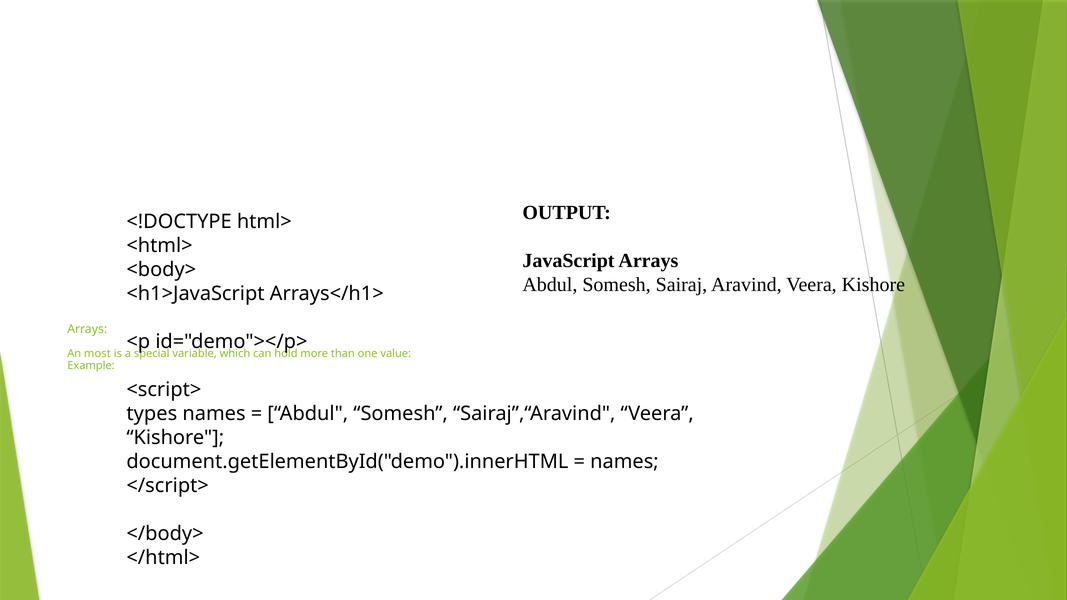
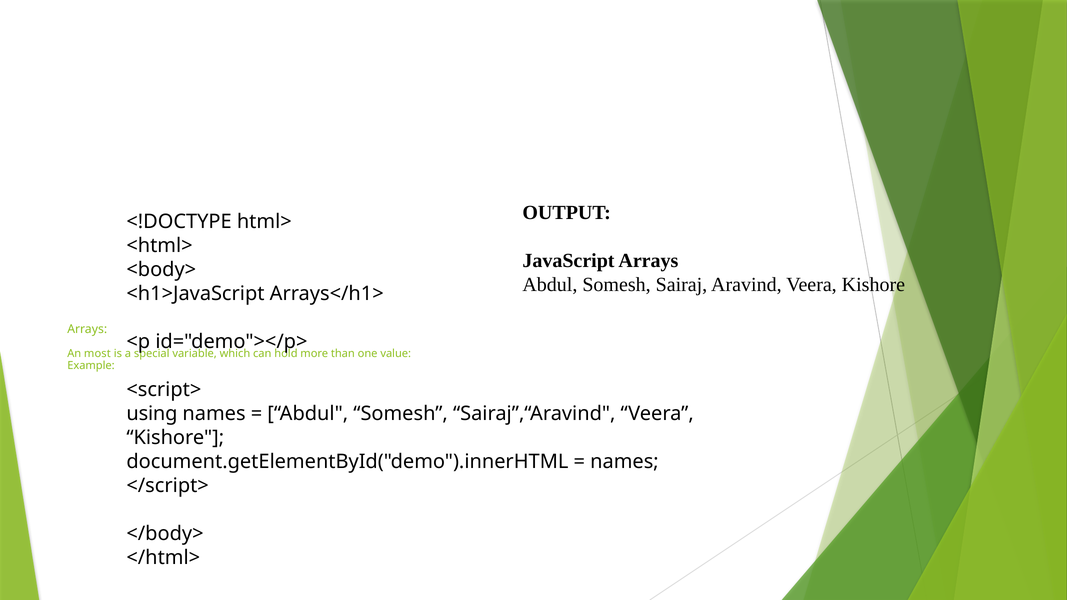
types: types -> using
